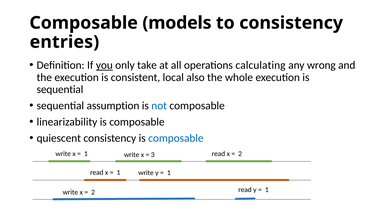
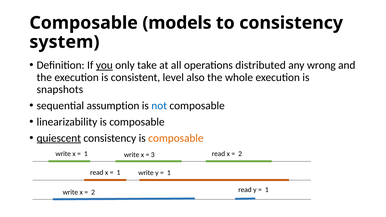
entries: entries -> system
calculating: calculating -> distributed
local: local -> level
sequential at (60, 90): sequential -> snapshots
quiescent underline: none -> present
composable at (176, 138) colour: blue -> orange
